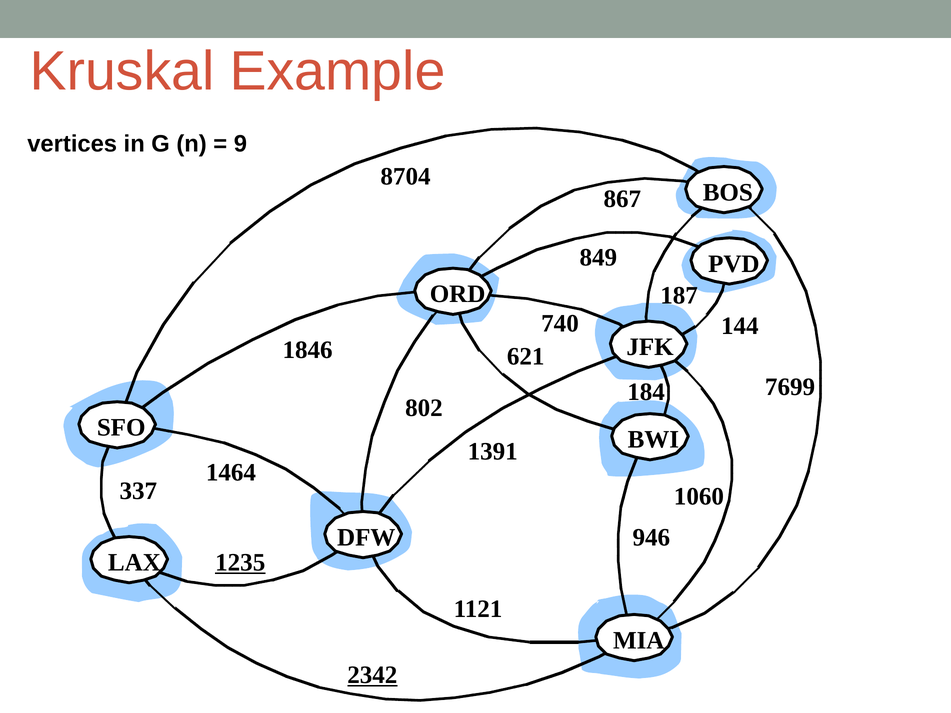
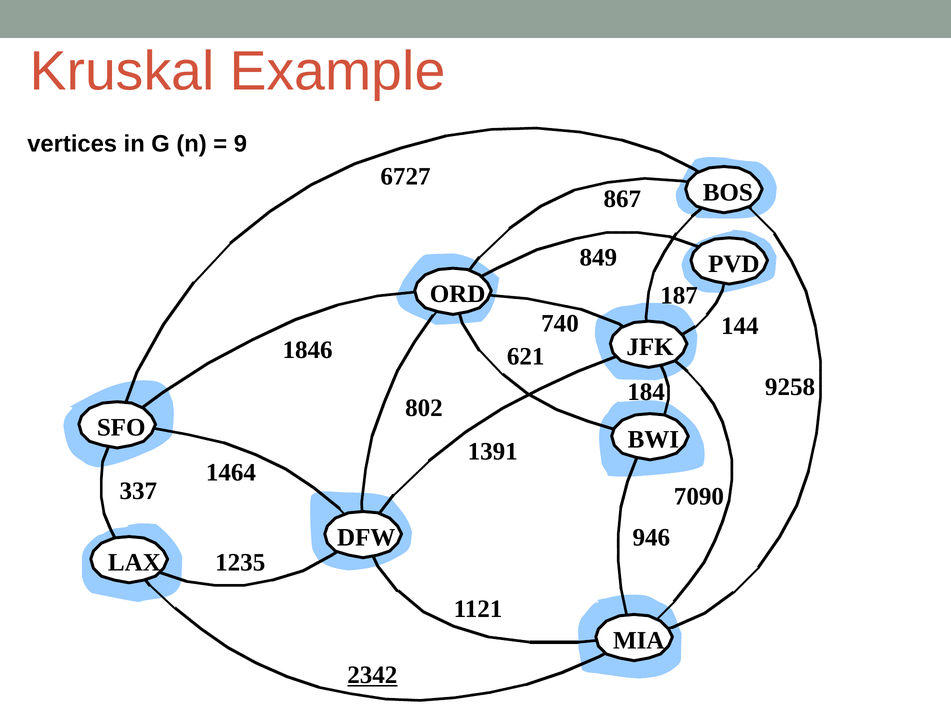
8704: 8704 -> 6727
7699: 7699 -> 9258
1060: 1060 -> 7090
1235 underline: present -> none
